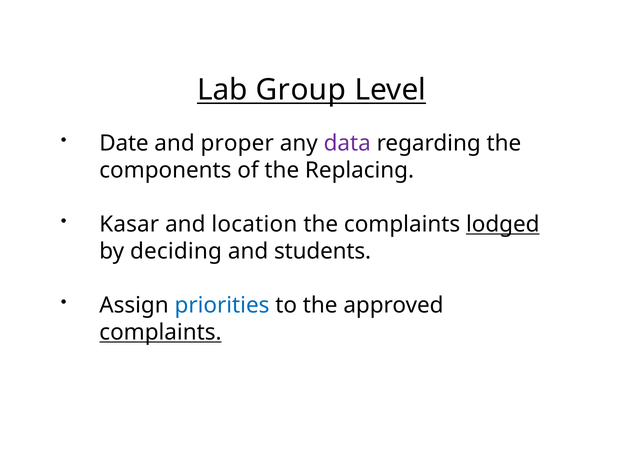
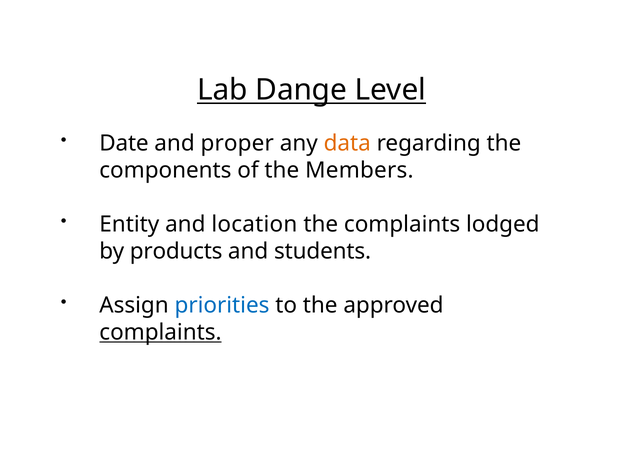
Group: Group -> Dange
data colour: purple -> orange
Replacing: Replacing -> Members
Kasar: Kasar -> Entity
lodged underline: present -> none
deciding: deciding -> products
